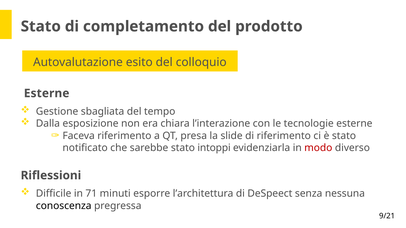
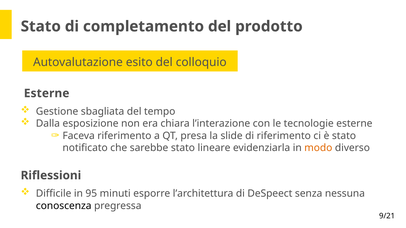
intoppi: intoppi -> lineare
modo colour: red -> orange
71: 71 -> 95
